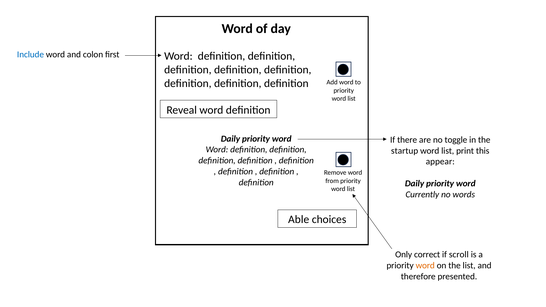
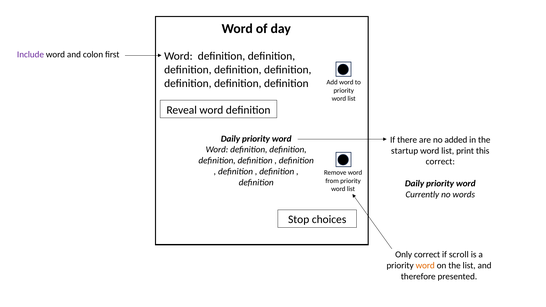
Include colour: blue -> purple
toggle: toggle -> added
appear at (440, 162): appear -> correct
Able: Able -> Stop
